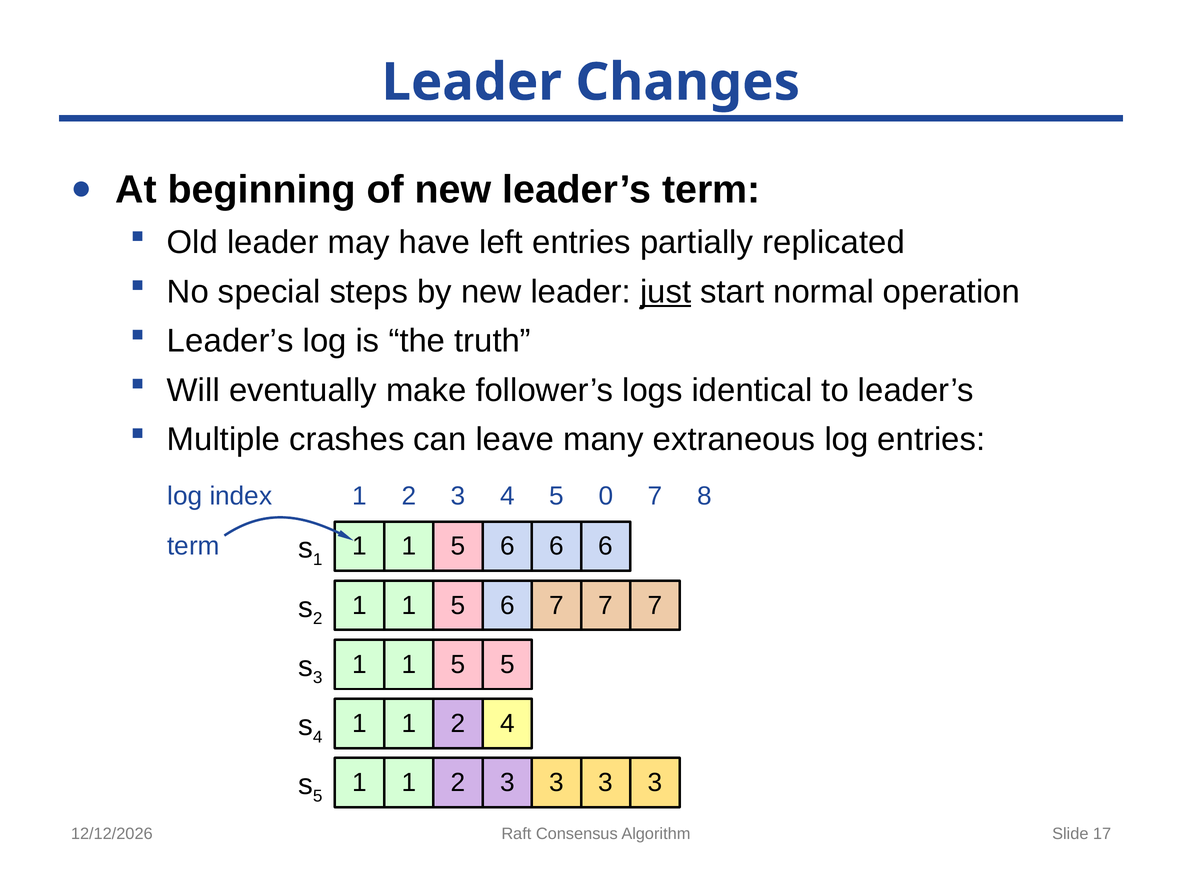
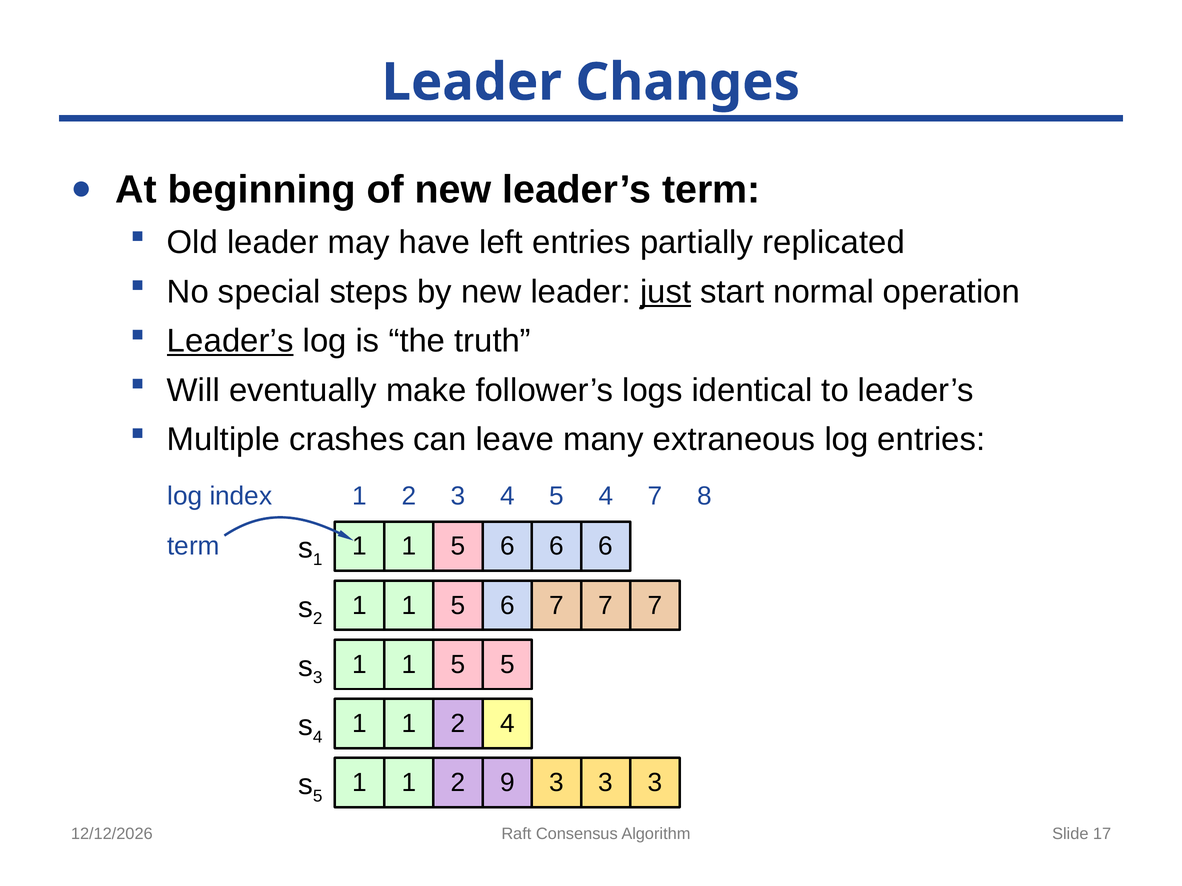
Leader’s at (230, 341) underline: none -> present
5 0: 0 -> 4
3 at (507, 783): 3 -> 9
